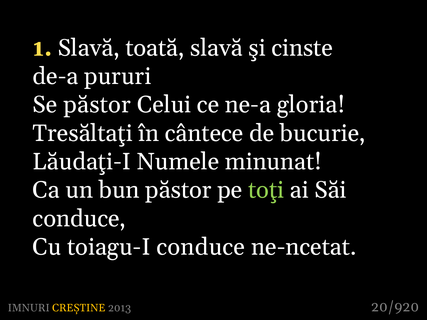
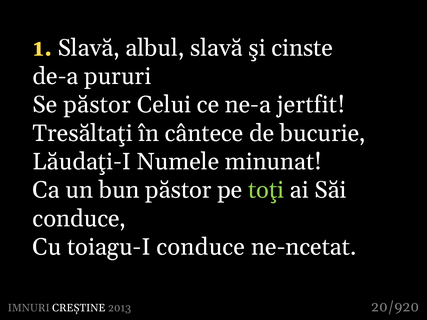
toată: toată -> albul
gloria: gloria -> jertfit
CREȘTINE colour: yellow -> white
